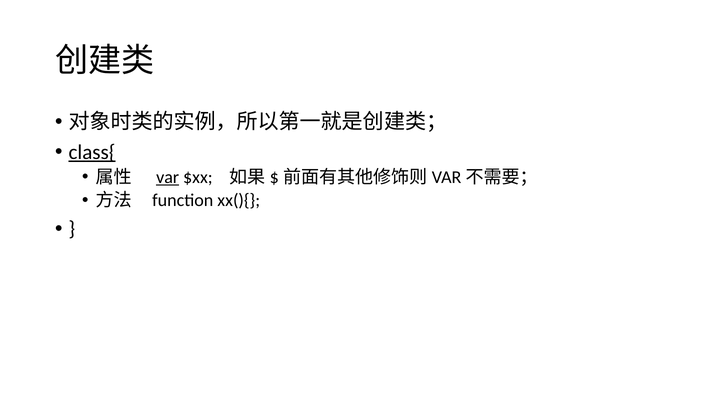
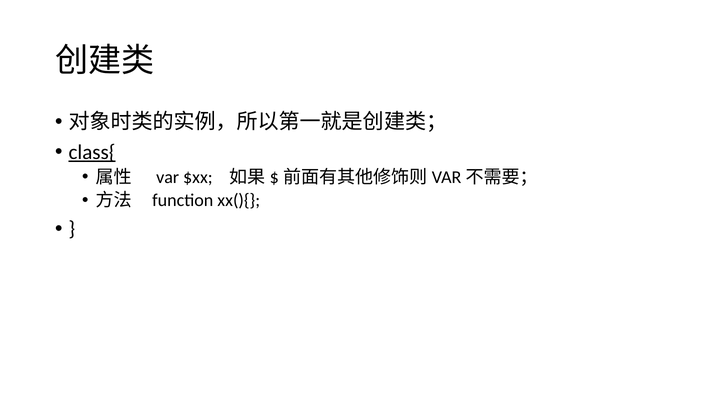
var underline: present -> none
